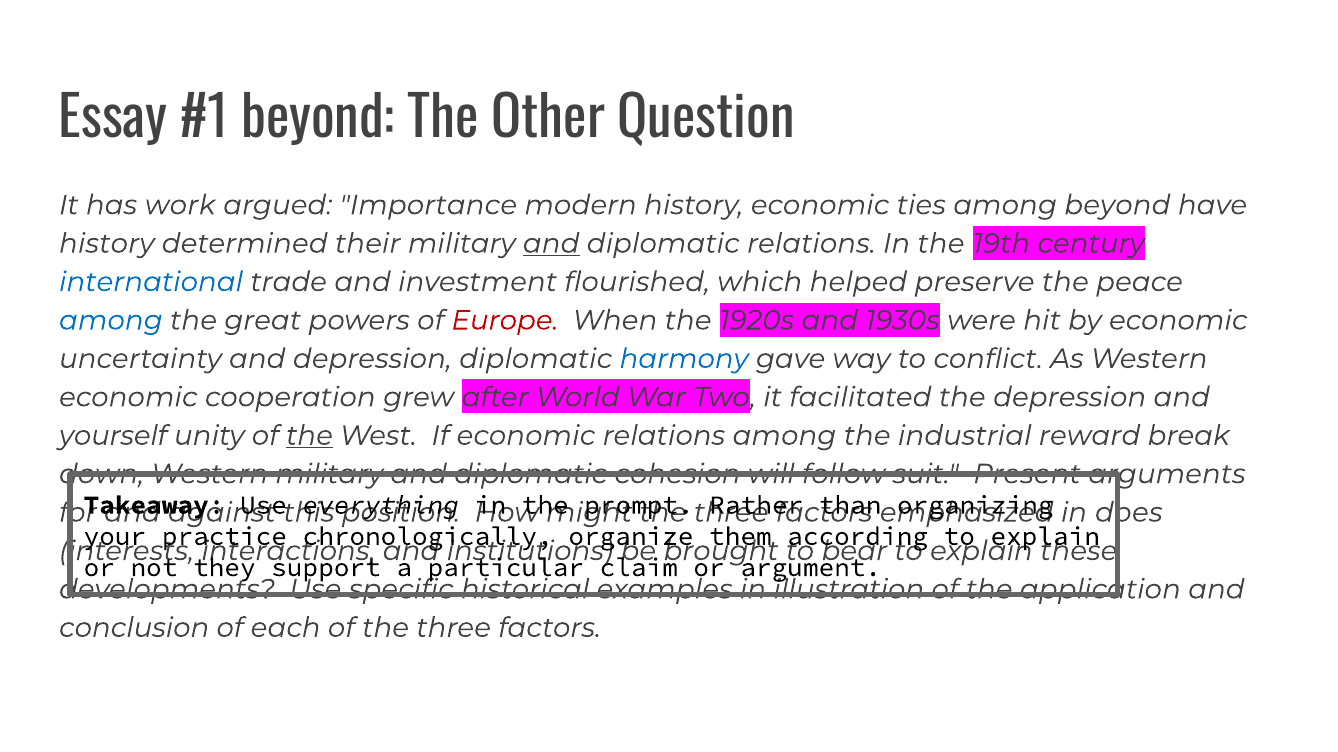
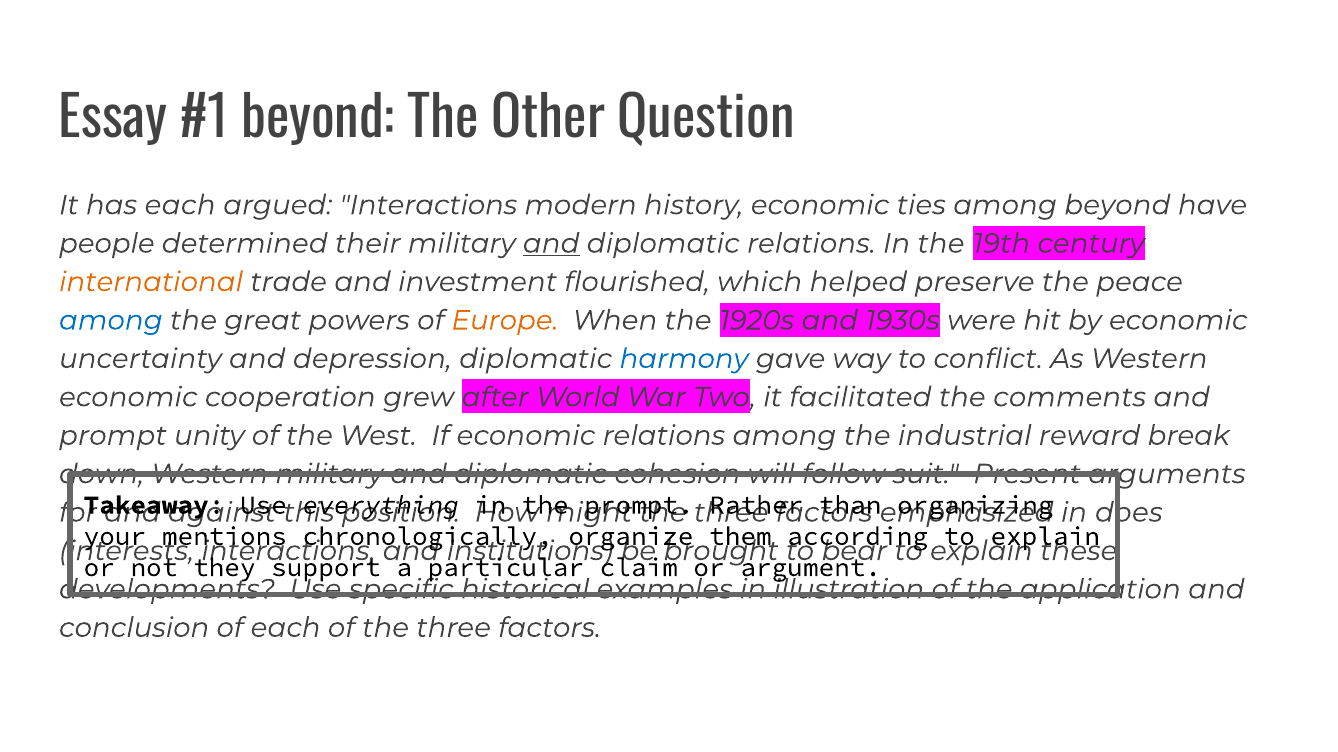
has work: work -> each
argued Importance: Importance -> Interactions
history at (107, 244): history -> people
international colour: blue -> orange
Europe colour: red -> orange
the depression: depression -> comments
yourself at (113, 436): yourself -> prompt
the at (309, 436) underline: present -> none
practice: practice -> mentions
